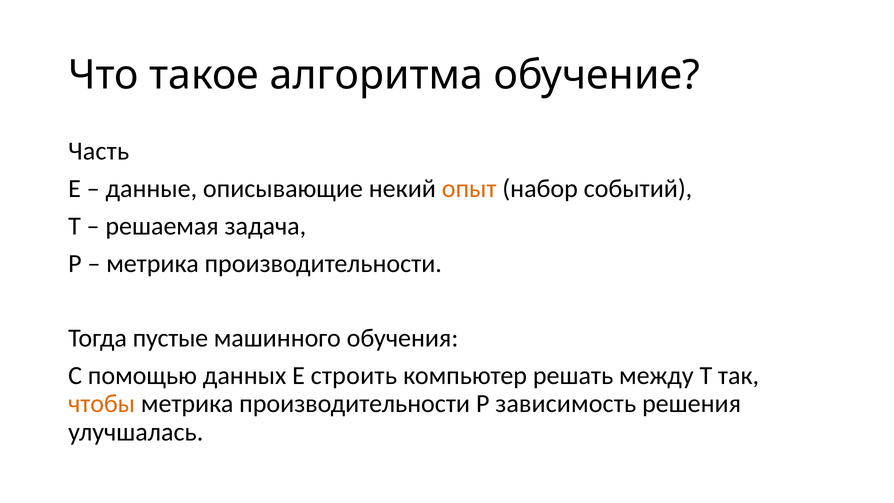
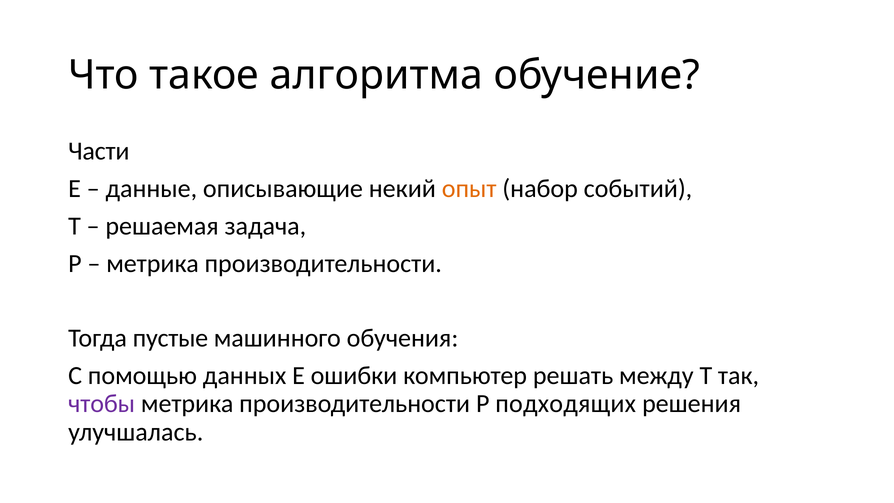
Часть: Часть -> Части
строить: строить -> ошибки
чтобы colour: orange -> purple
зависимость: зависимость -> подходящих
